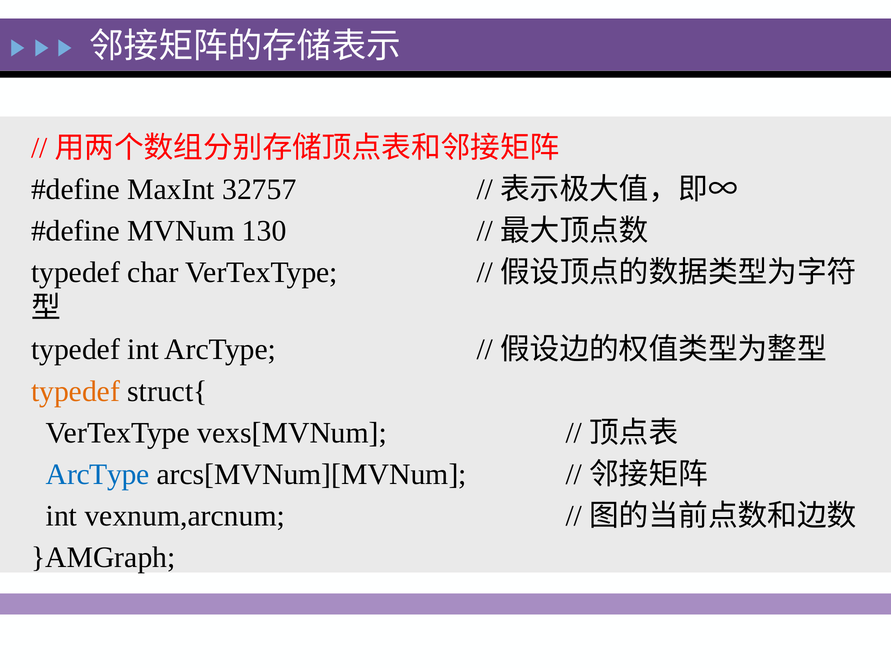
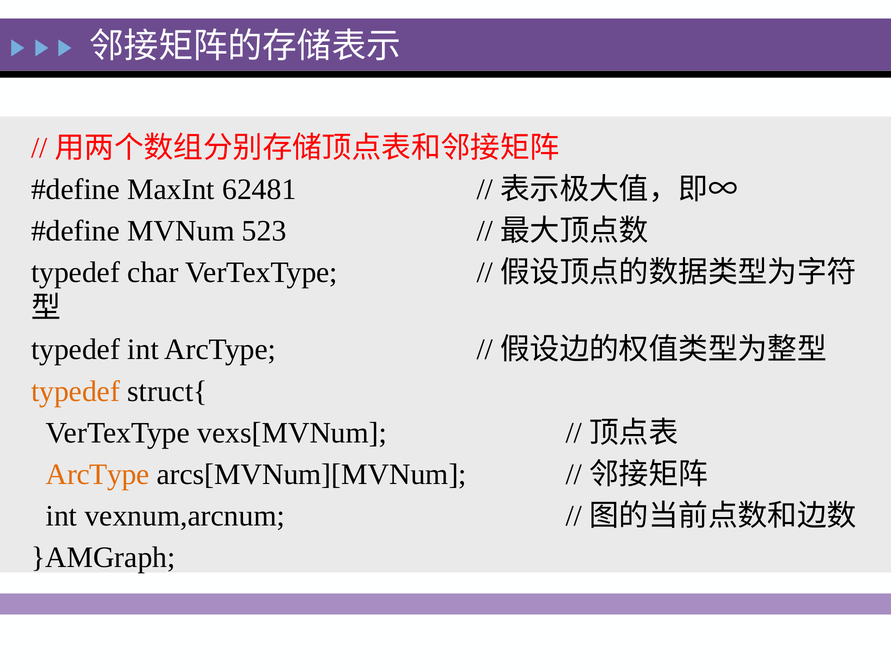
32757: 32757 -> 62481
130: 130 -> 523
ArcType at (98, 474) colour: blue -> orange
